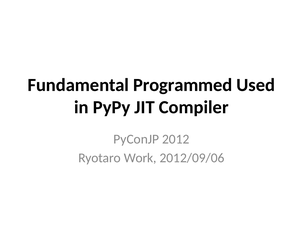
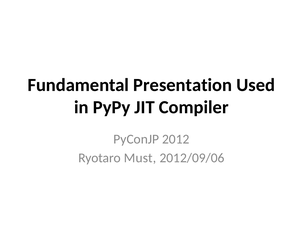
Programmed: Programmed -> Presentation
Work: Work -> Must
